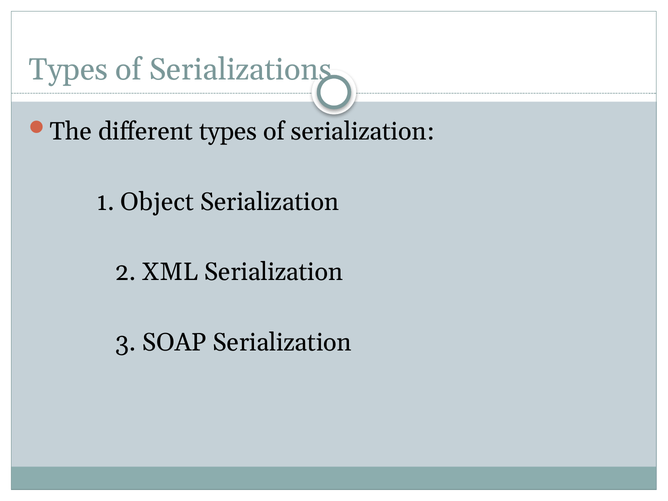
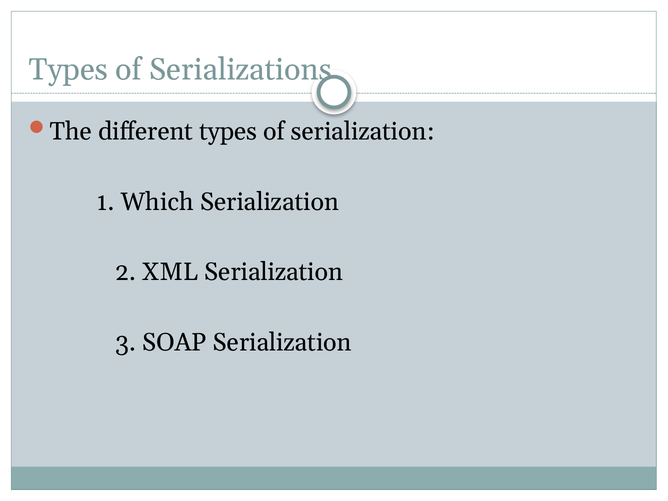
Object: Object -> Which
